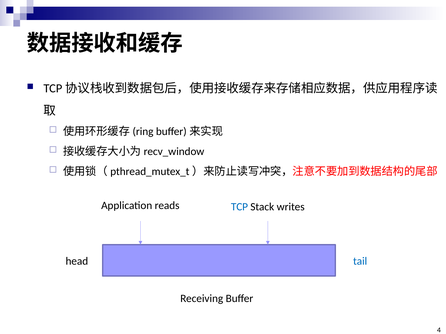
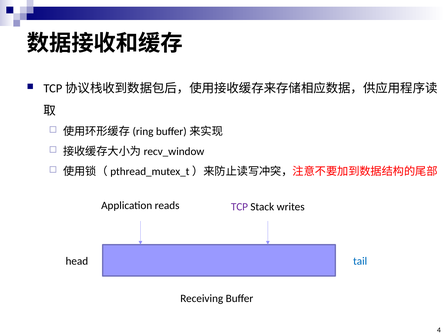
TCP colour: blue -> purple
